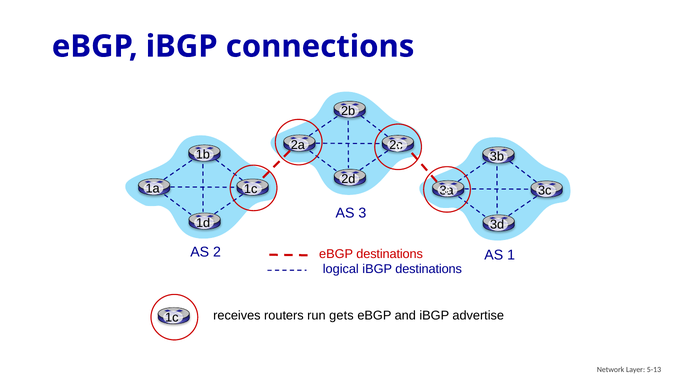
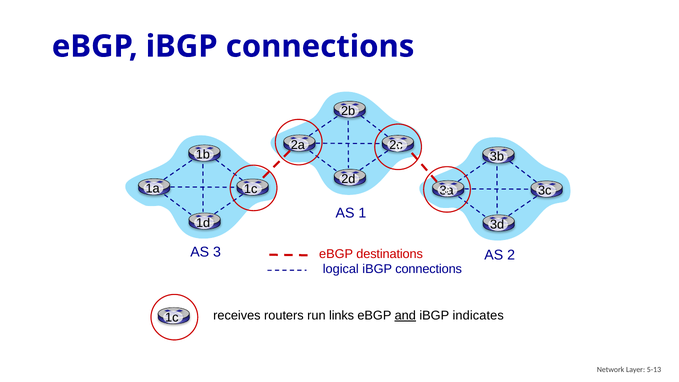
3: 3 -> 1
2: 2 -> 3
1: 1 -> 2
logical iBGP destinations: destinations -> connections
gets: gets -> links
and underline: none -> present
advertise: advertise -> indicates
